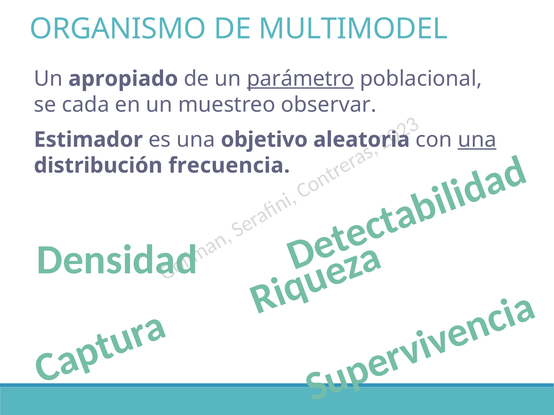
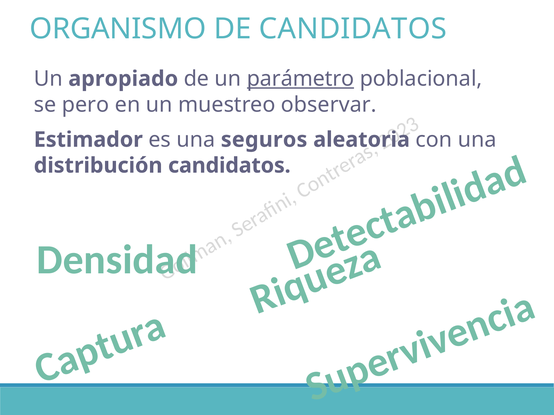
DE MULTIMODEL: MULTIMODEL -> CANDIDATOS
cada: cada -> pero
objetivo: objetivo -> seguros
una at (477, 140) underline: present -> none
distribución frecuencia: frecuencia -> candidatos
